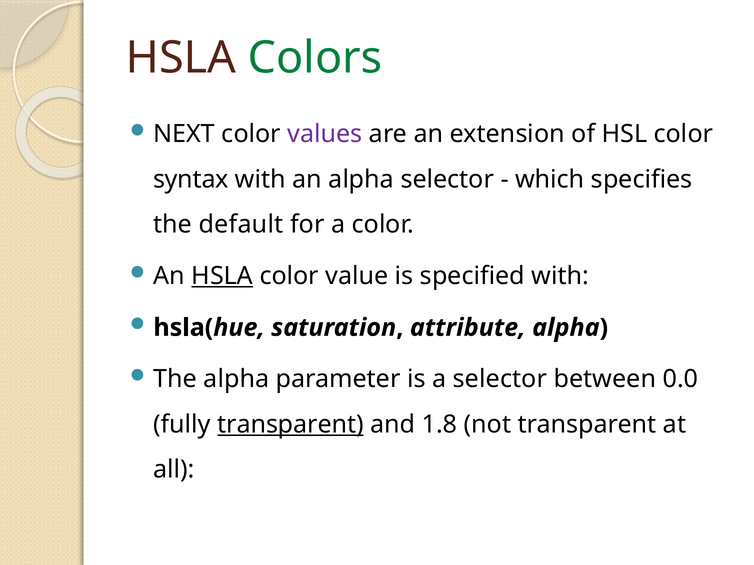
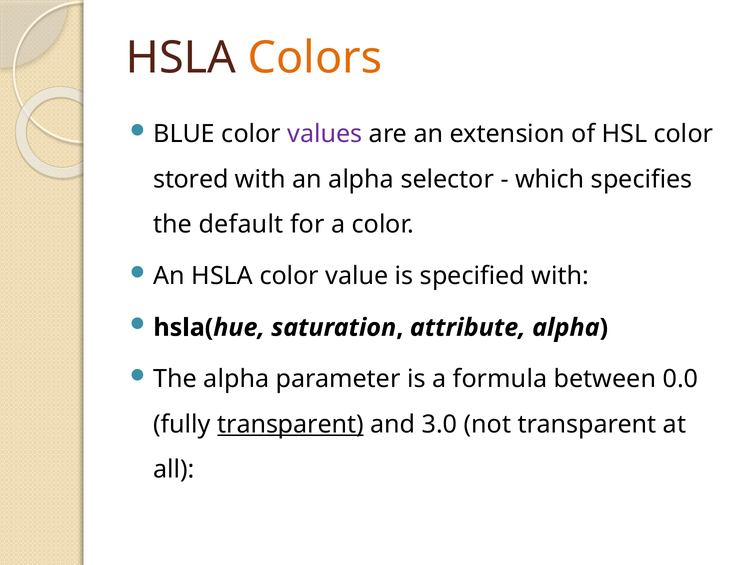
Colors colour: green -> orange
NEXT: NEXT -> BLUE
syntax: syntax -> stored
HSLA at (222, 276) underline: present -> none
a selector: selector -> formula
1.8: 1.8 -> 3.0
